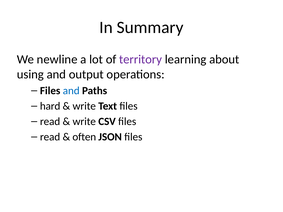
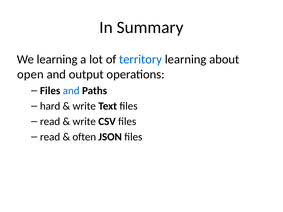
We newline: newline -> learning
territory colour: purple -> blue
using: using -> open
